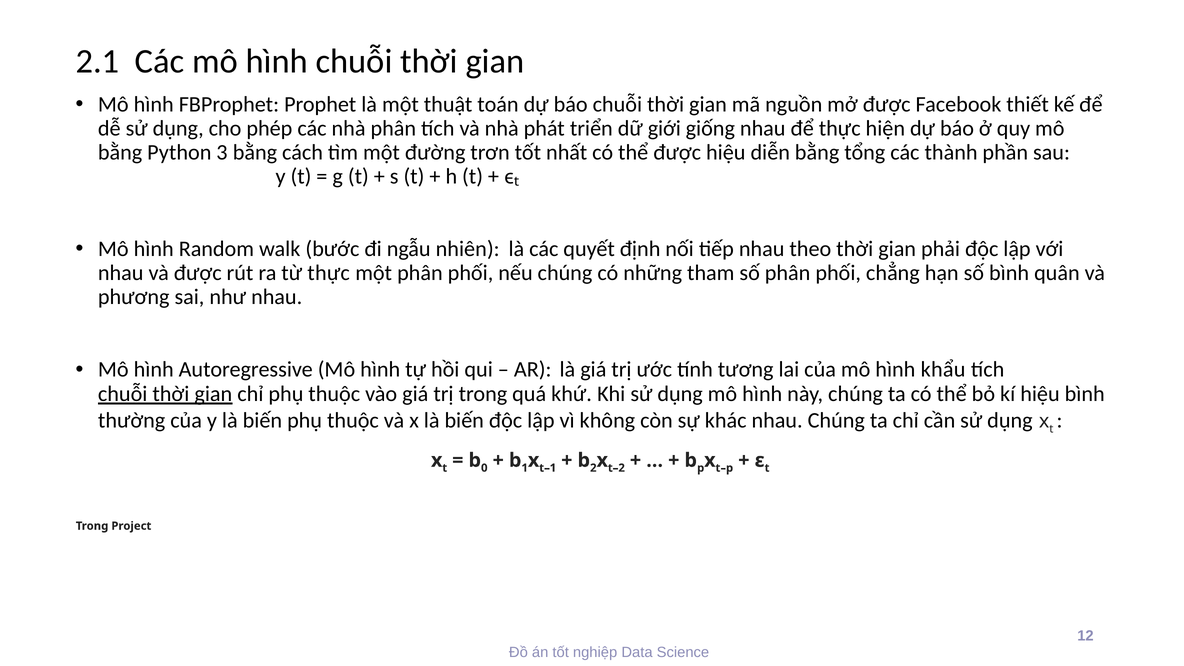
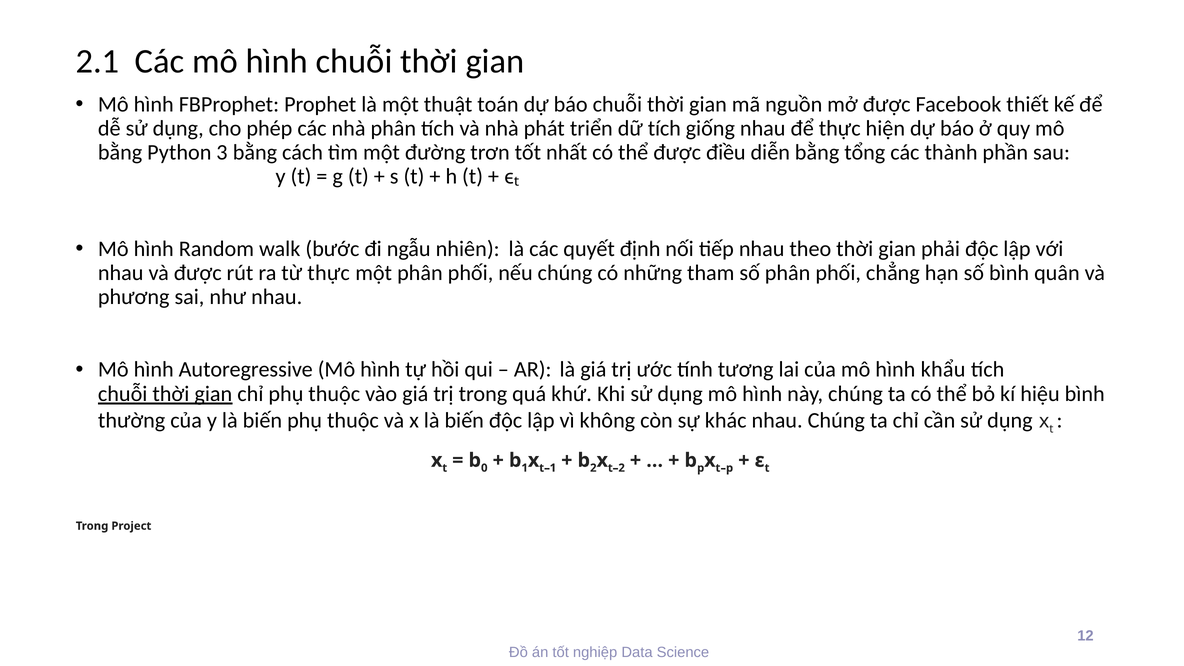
dữ giới: giới -> tích
được hiệu: hiệu -> điều
